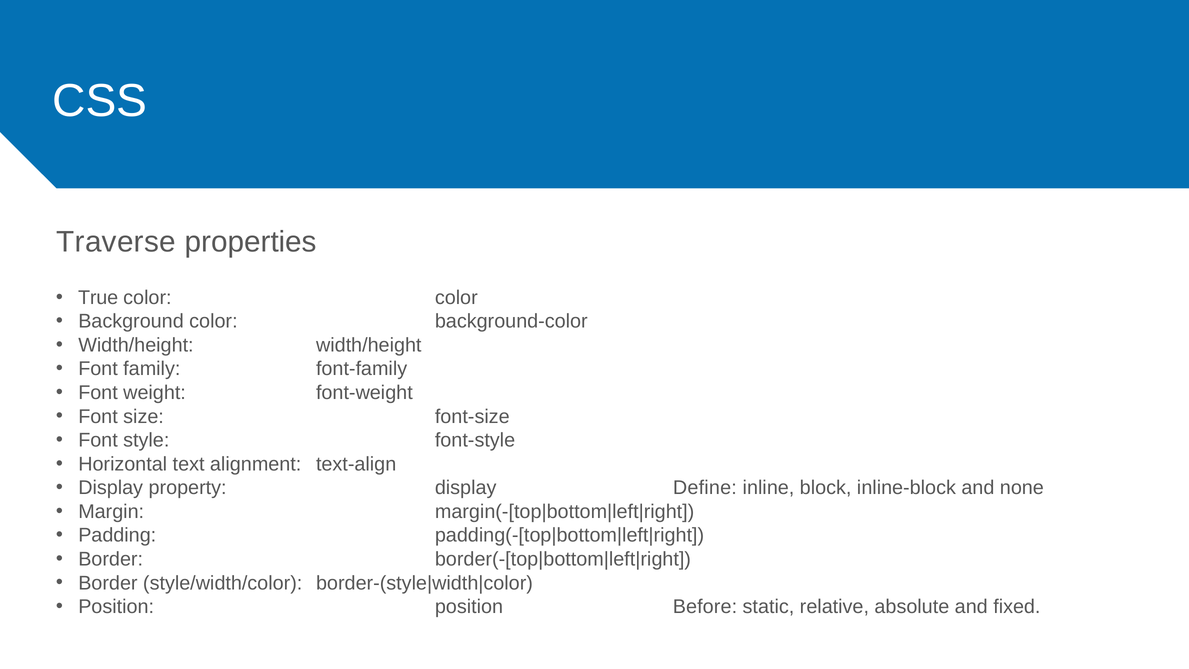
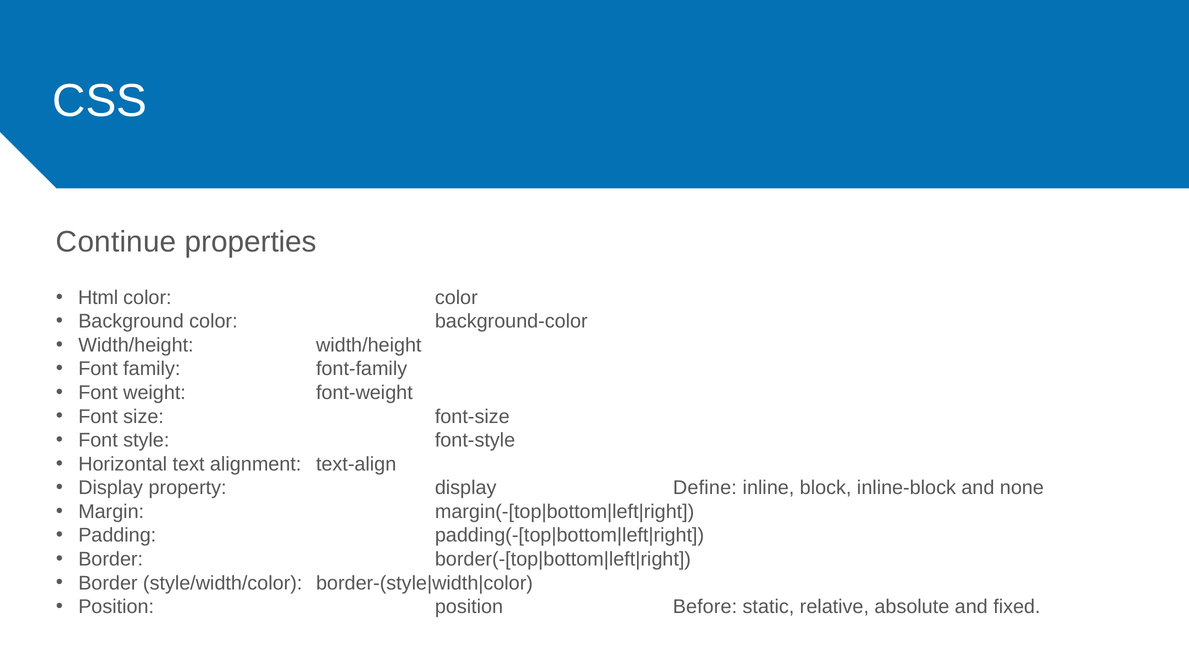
Traverse: Traverse -> Continue
True: True -> Html
